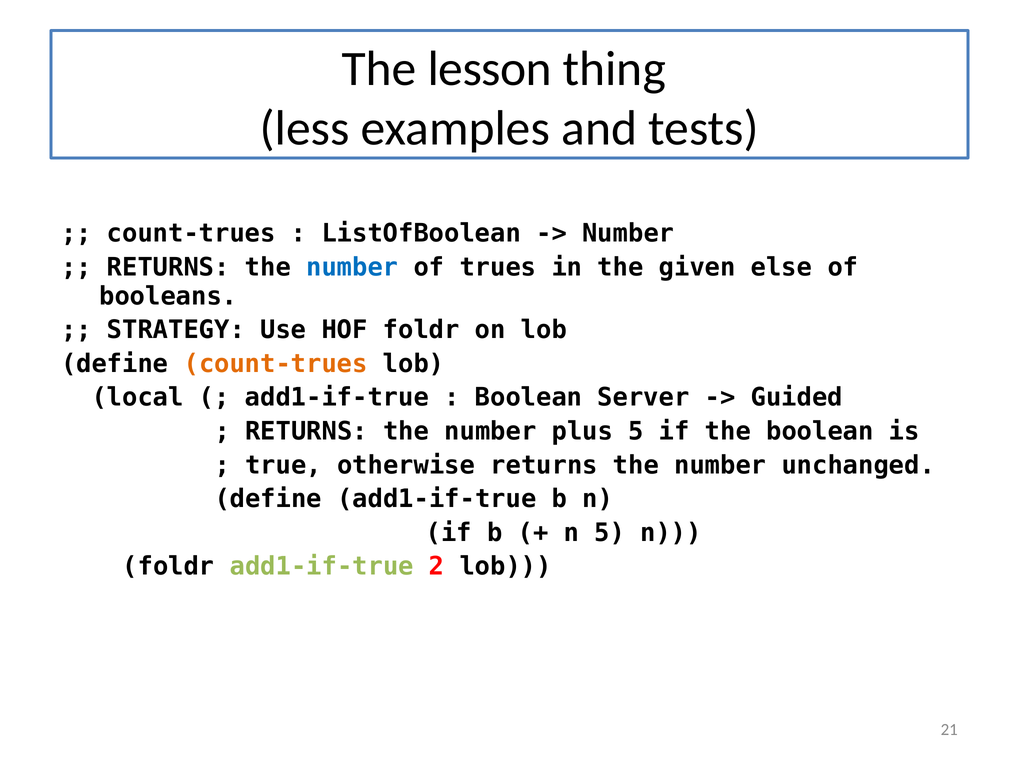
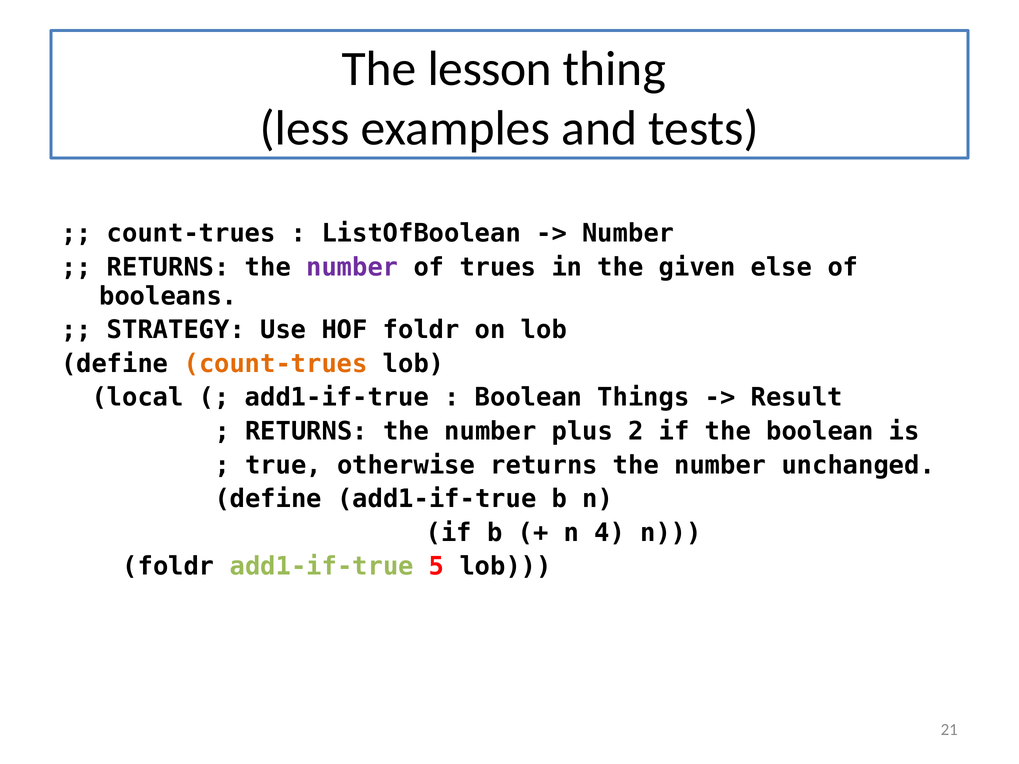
number at (352, 267) colour: blue -> purple
Server: Server -> Things
Guided: Guided -> Result
plus 5: 5 -> 2
n 5: 5 -> 4
2: 2 -> 5
